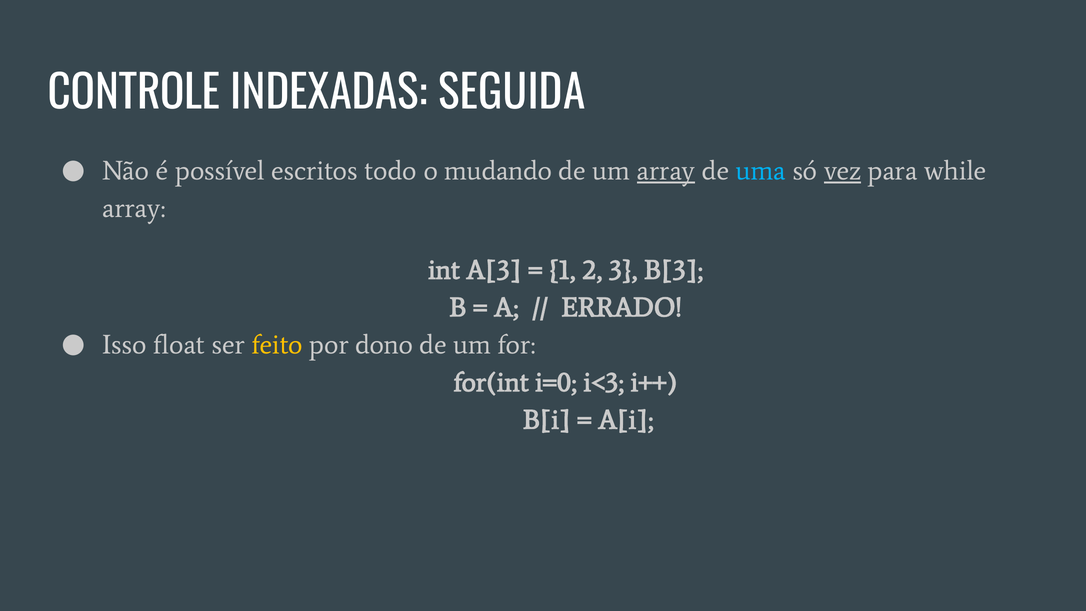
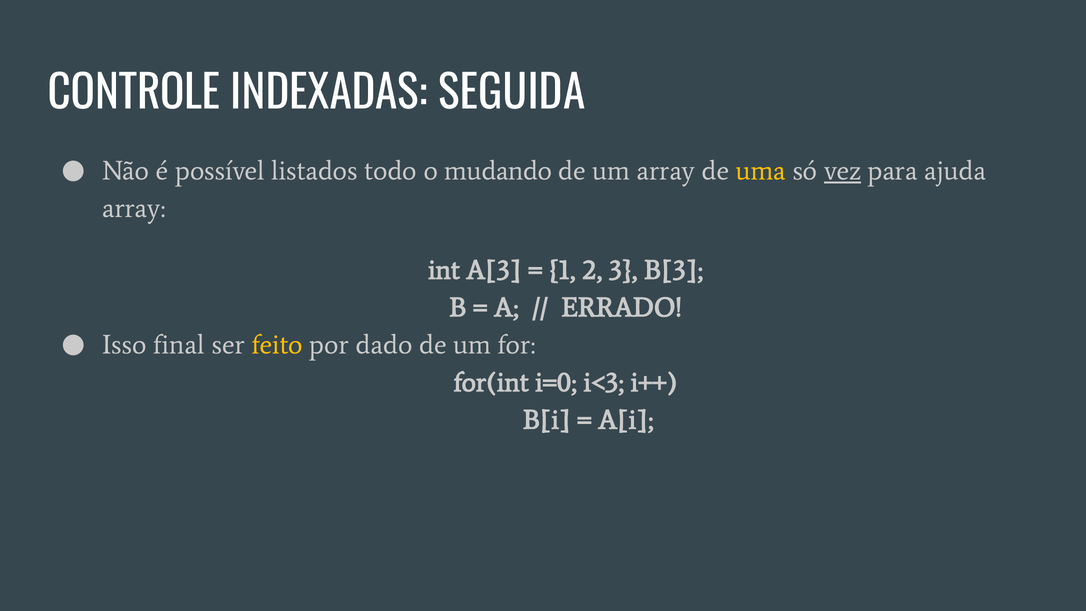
escritos: escritos -> listados
array at (666, 171) underline: present -> none
uma colour: light blue -> yellow
while: while -> ajuda
float: float -> final
dono: dono -> dado
